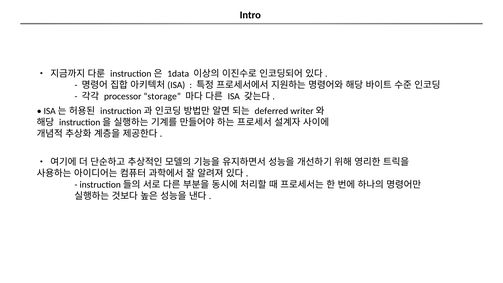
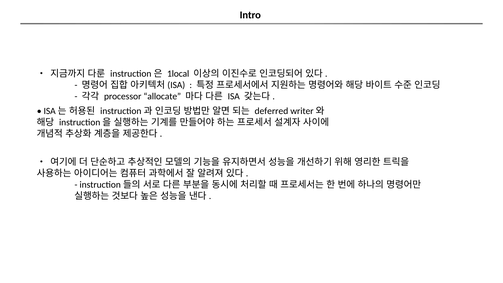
1data: 1data -> 1local
storage: storage -> allocate
